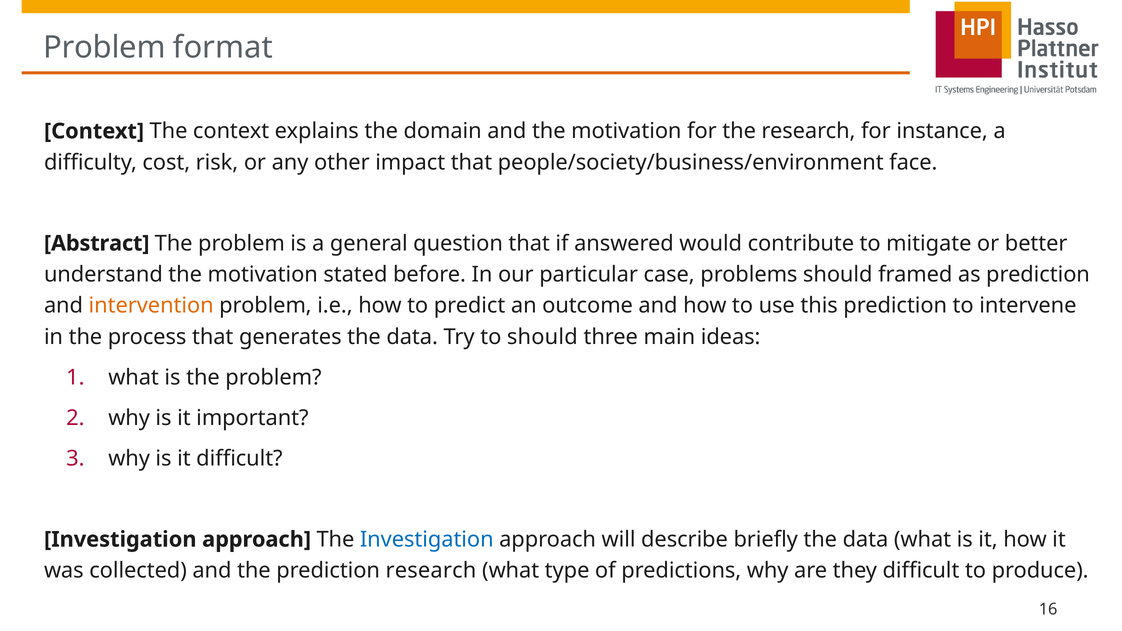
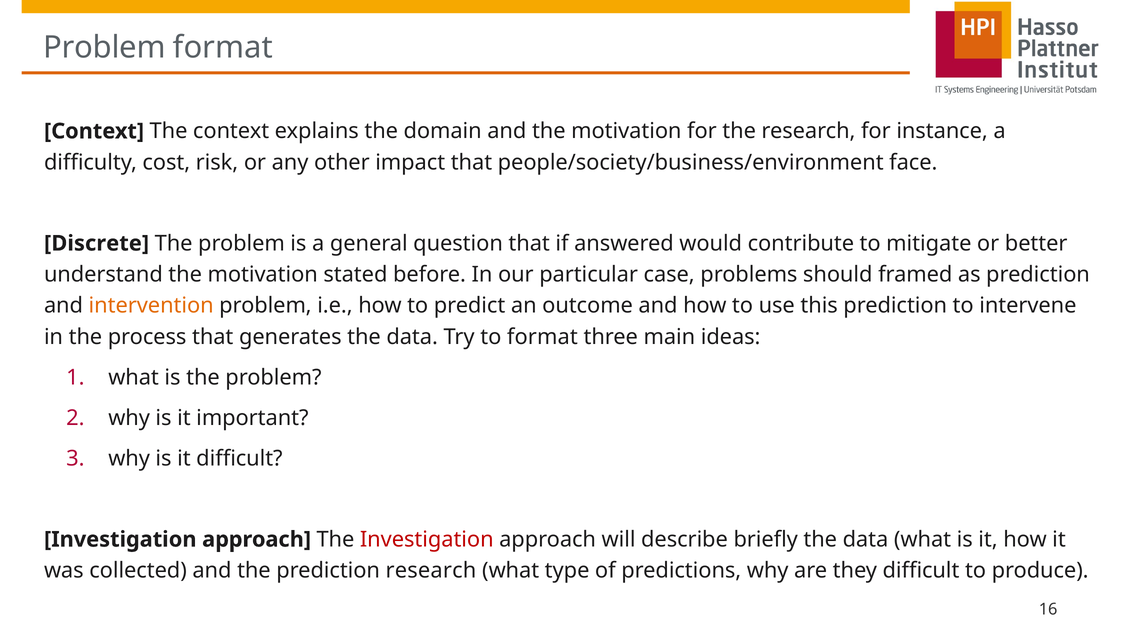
Abstract: Abstract -> Discrete
to should: should -> format
Investigation at (427, 540) colour: blue -> red
